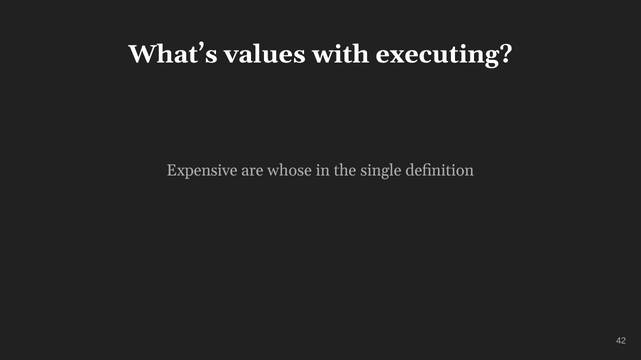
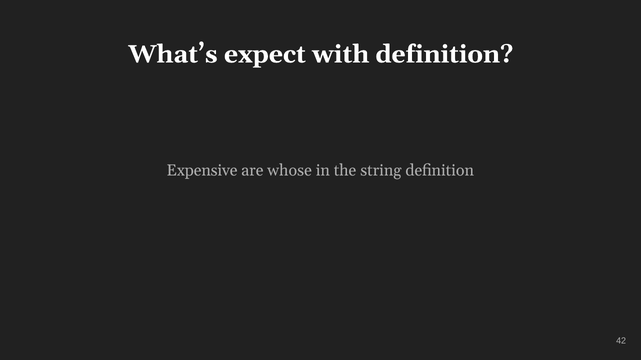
values: values -> expect
with executing: executing -> definition
single: single -> string
